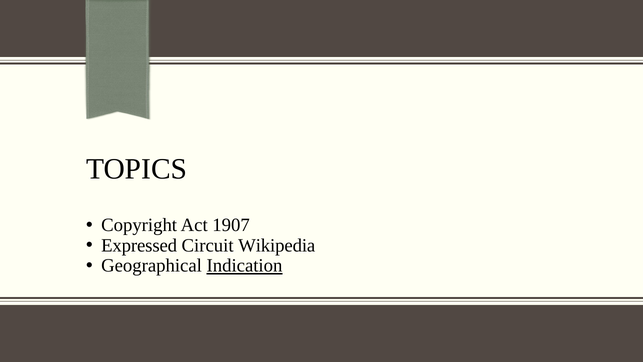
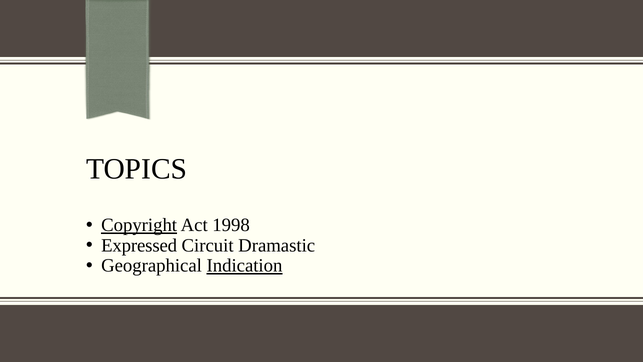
Copyright underline: none -> present
1907: 1907 -> 1998
Wikipedia: Wikipedia -> Dramastic
